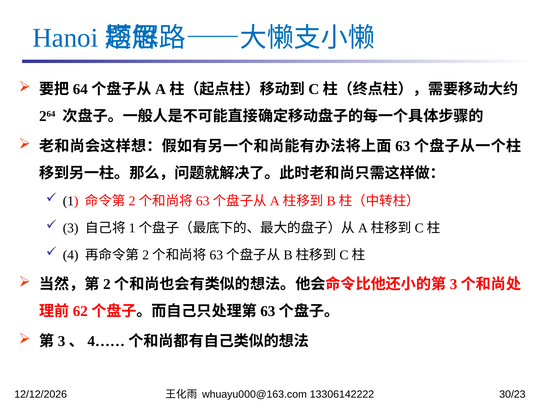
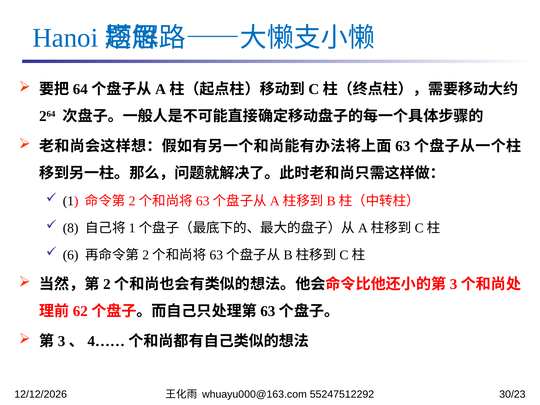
3: 3 -> 8
4: 4 -> 6
13306142222: 13306142222 -> 55247512292
